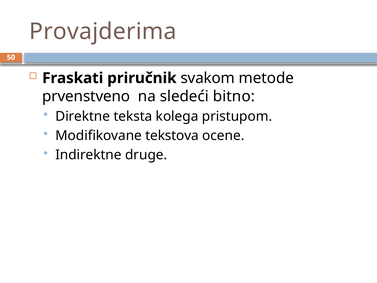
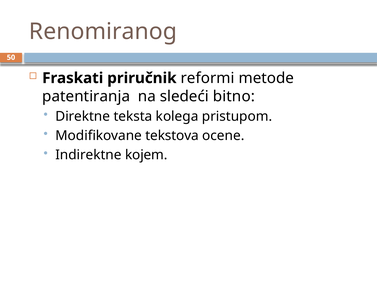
Provajderima: Provajderima -> Renomiranog
svakom: svakom -> reformi
prvenstveno: prvenstveno -> patentiranja
druge: druge -> kojem
